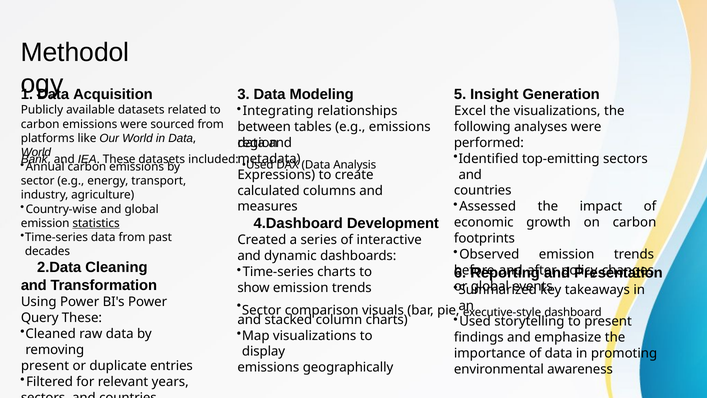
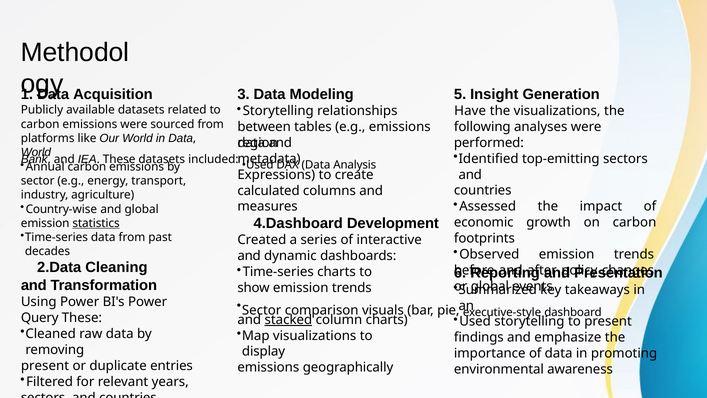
Integrating at (278, 111): Integrating -> Storytelling
Excel: Excel -> Have
stacked underline: none -> present
